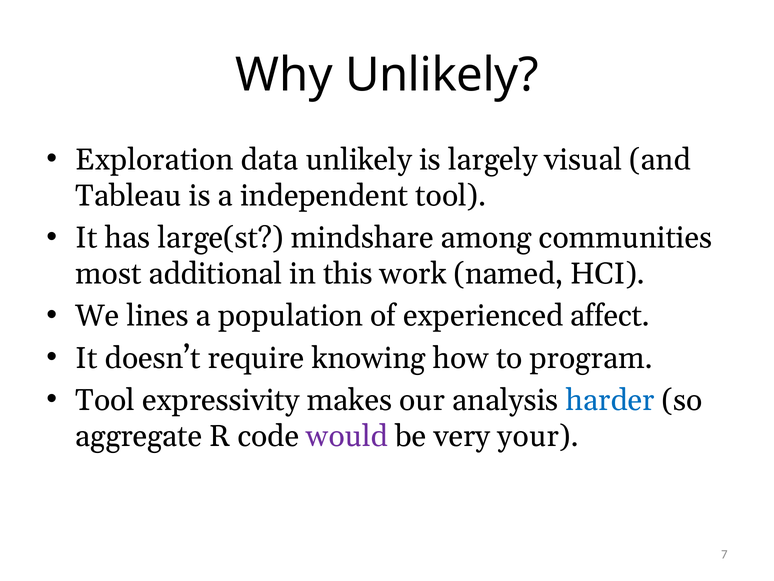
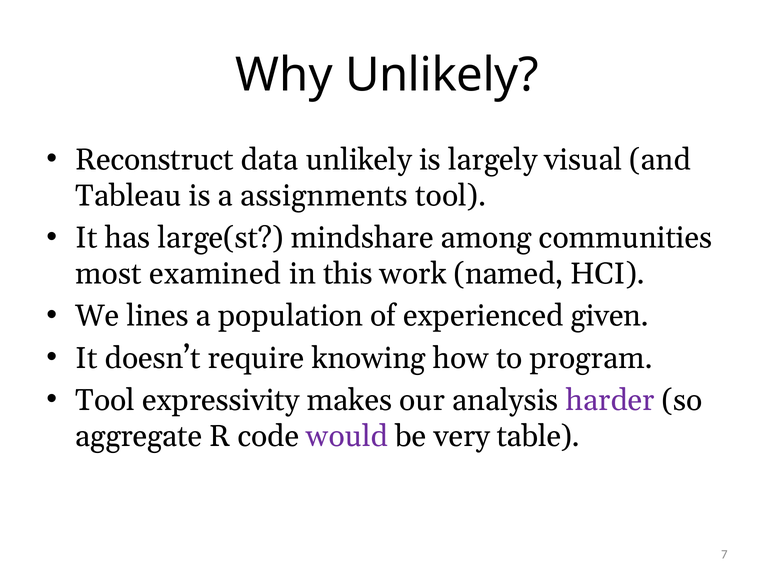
Exploration: Exploration -> Reconstruct
independent: independent -> assignments
additional: additional -> examined
affect: affect -> given
harder colour: blue -> purple
your: your -> table
